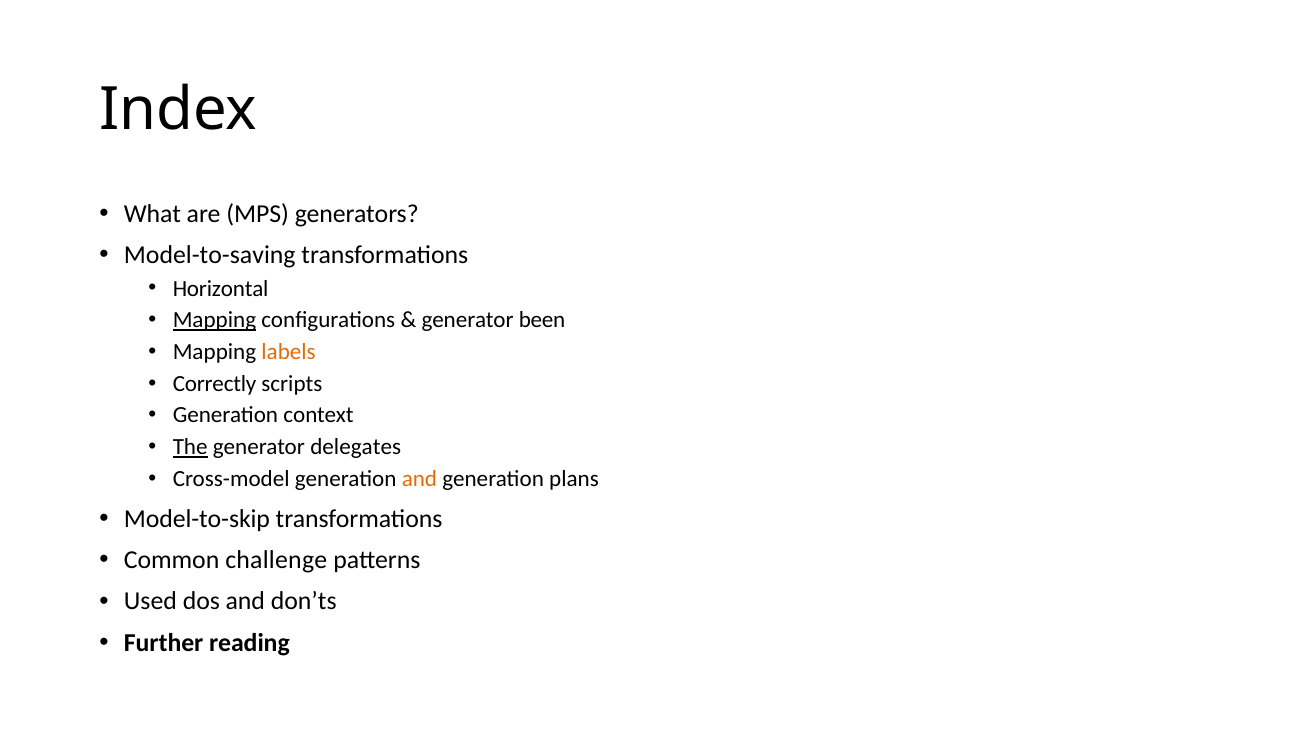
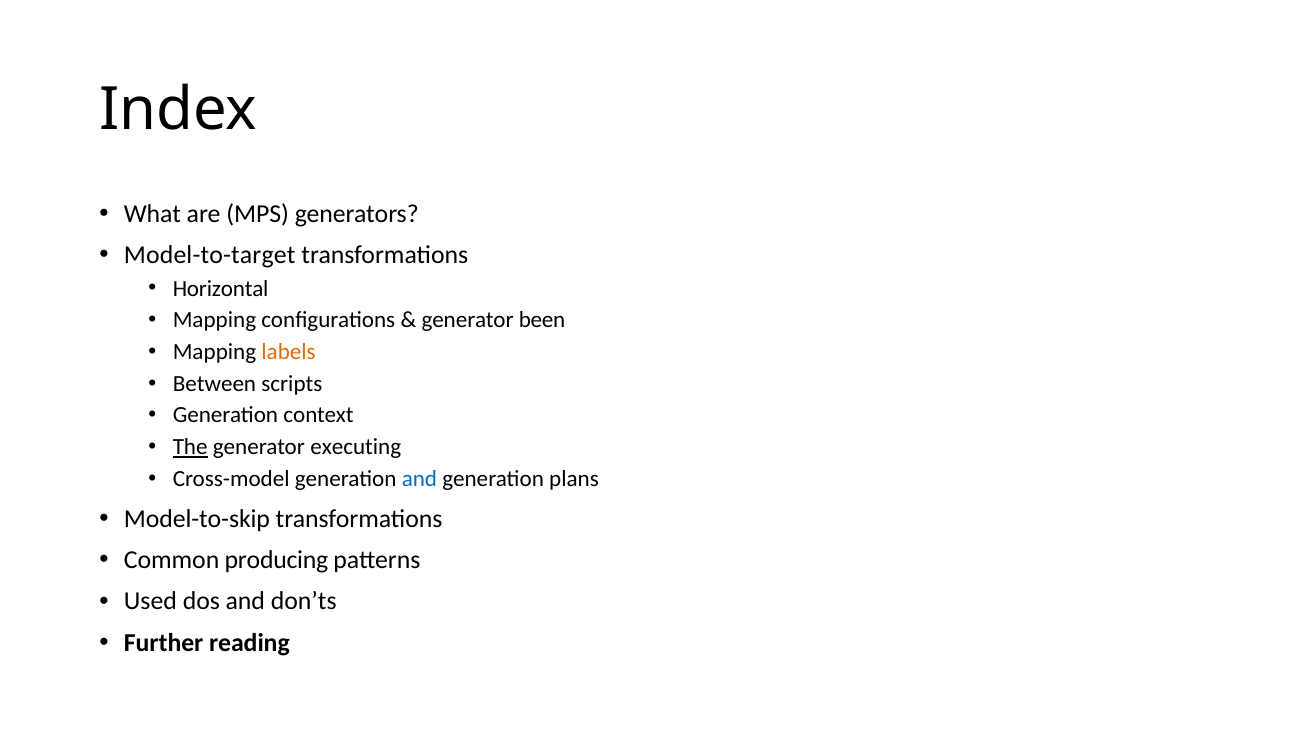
Model-to-saving: Model-to-saving -> Model-to-target
Mapping at (214, 320) underline: present -> none
Correctly: Correctly -> Between
delegates: delegates -> executing
and at (419, 479) colour: orange -> blue
challenge: challenge -> producing
